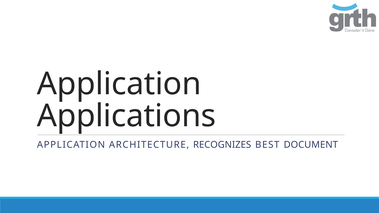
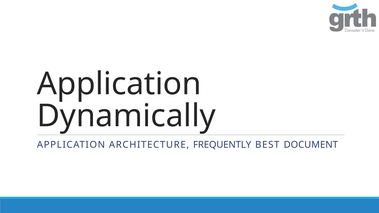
Applications: Applications -> Dynamically
RECOGNIZES: RECOGNIZES -> FREQUENTLY
